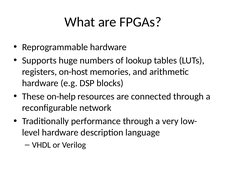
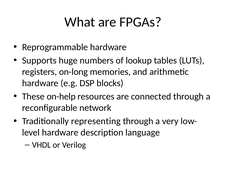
on-host: on-host -> on-long
performance: performance -> representing
